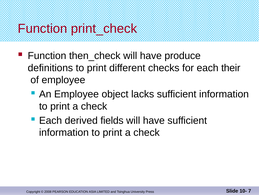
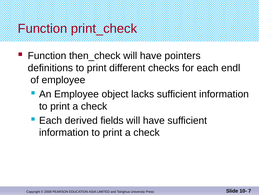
produce: produce -> pointers
their: their -> endl
